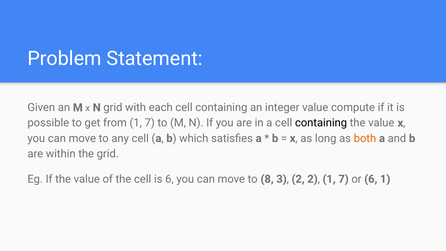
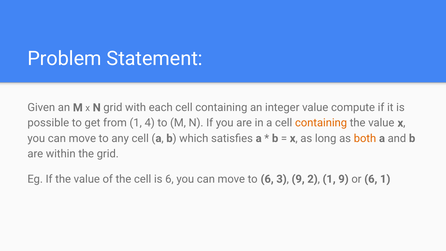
from 1 7: 7 -> 4
containing at (321, 123) colour: black -> orange
to 8: 8 -> 6
3 2: 2 -> 9
2 1 7: 7 -> 9
